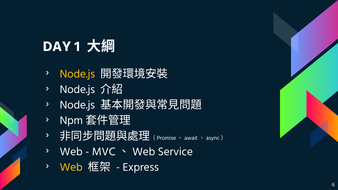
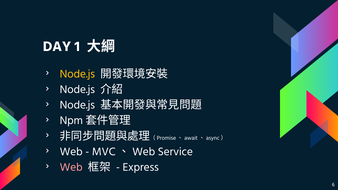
Web at (71, 167) colour: yellow -> pink
